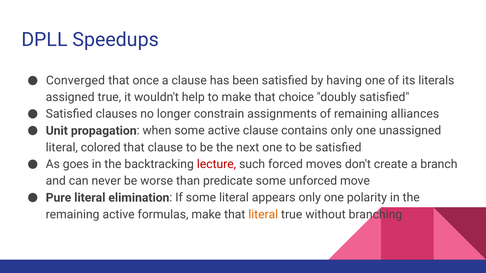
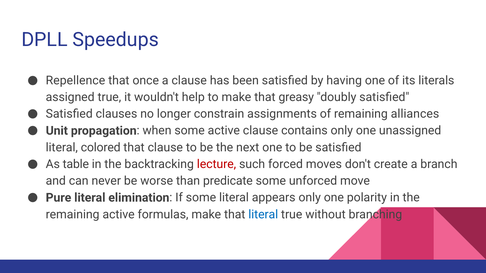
Converged: Converged -> Repellence
choice: choice -> greasy
goes: goes -> table
literal at (263, 215) colour: orange -> blue
